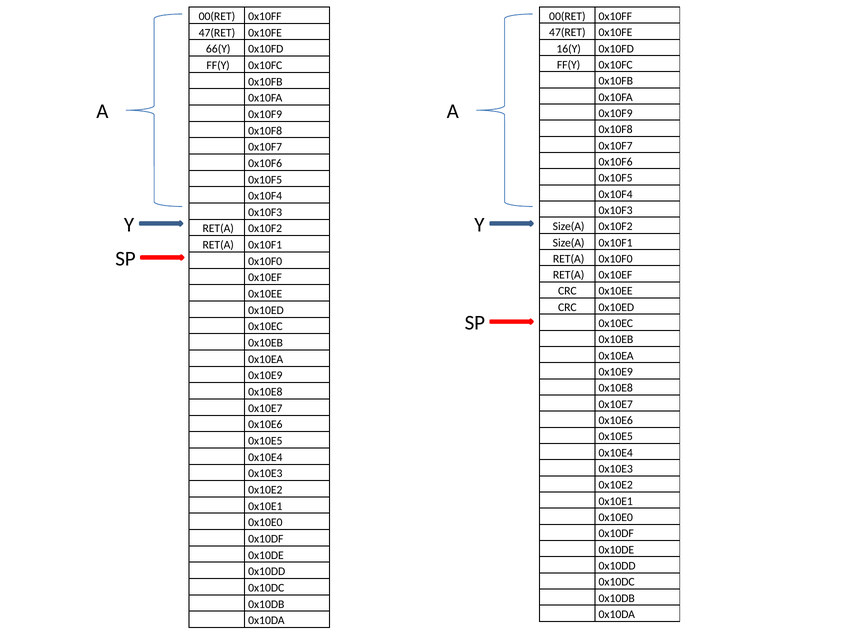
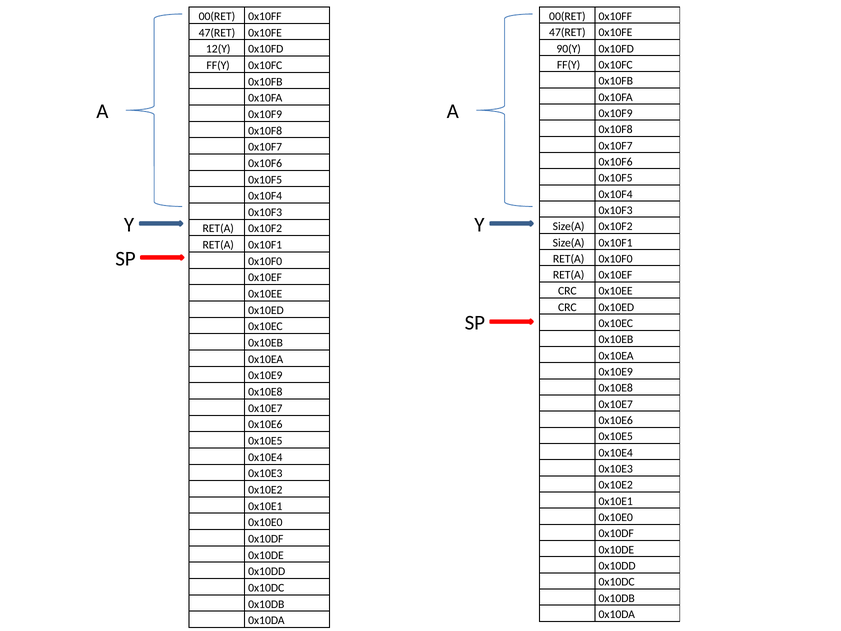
16(Y: 16(Y -> 90(Y
66(Y: 66(Y -> 12(Y
